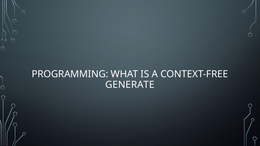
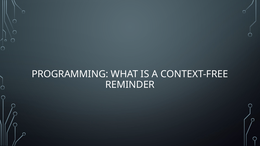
GENERATE: GENERATE -> REMINDER
